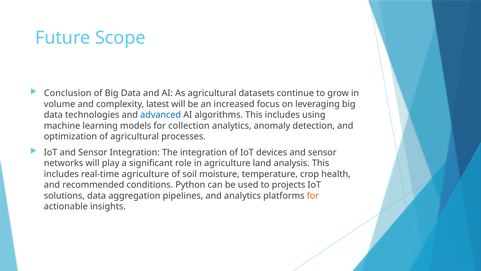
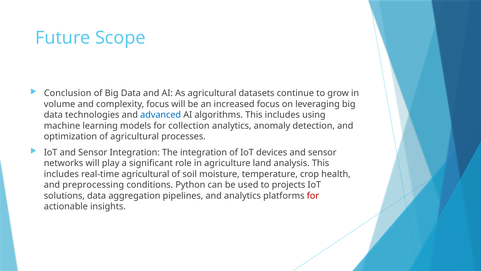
complexity latest: latest -> focus
real-time agriculture: agriculture -> agricultural
recommended: recommended -> preprocessing
for at (313, 196) colour: orange -> red
